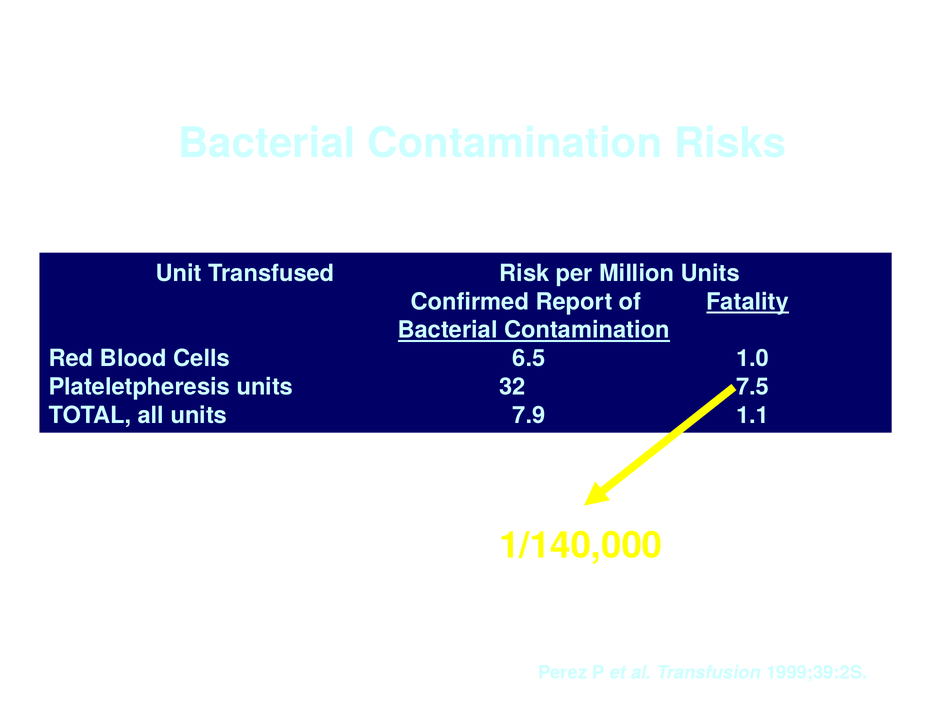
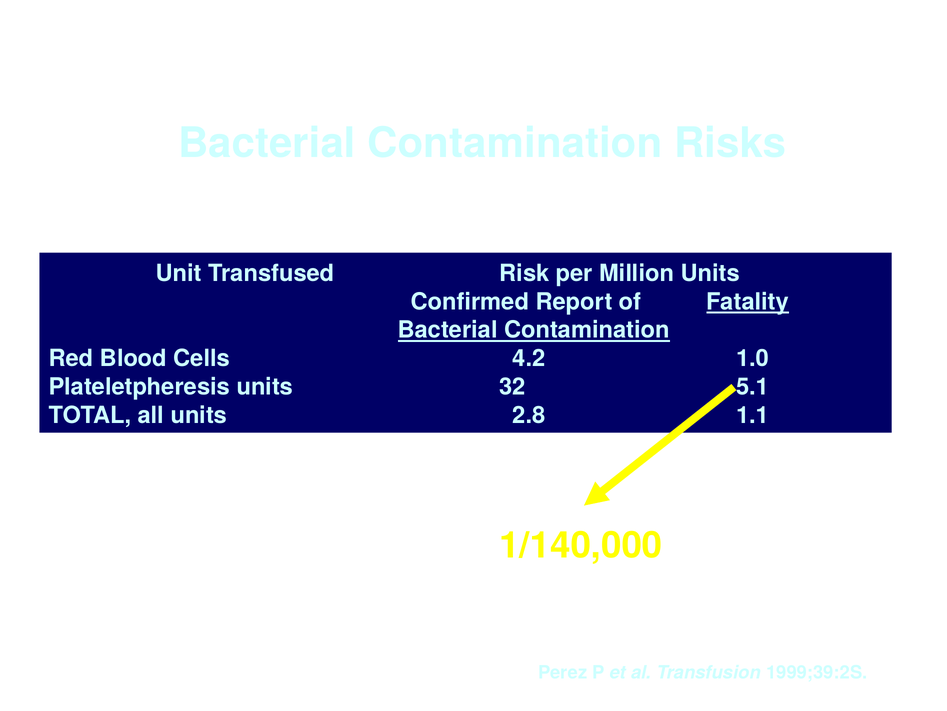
6.5: 6.5 -> 4.2
7.5: 7.5 -> 5.1
7.9: 7.9 -> 2.8
